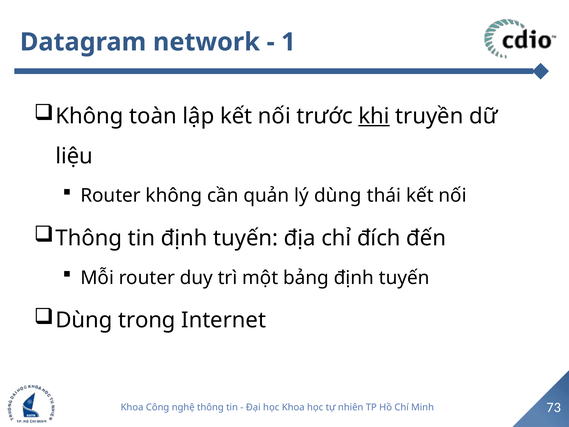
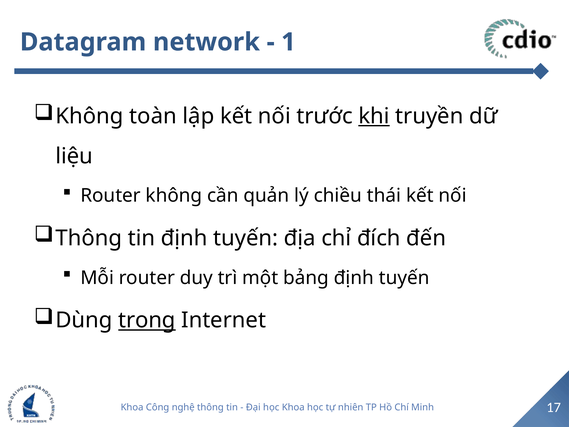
lý dùng: dùng -> chiều
trong underline: none -> present
73: 73 -> 17
